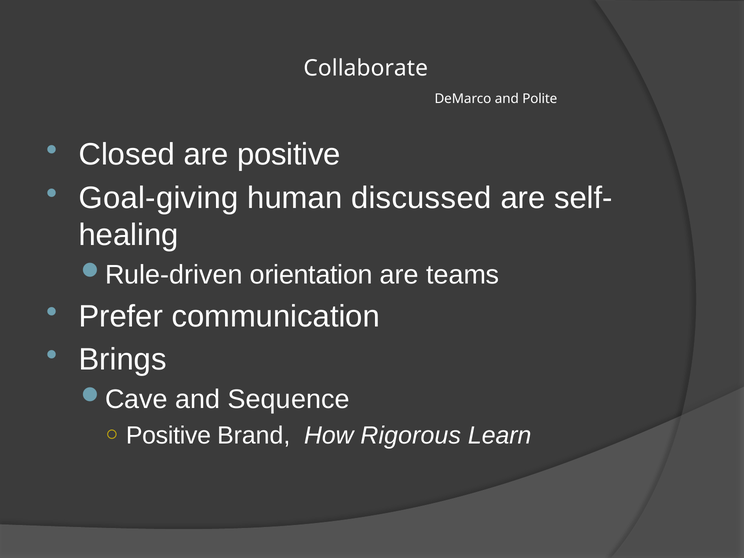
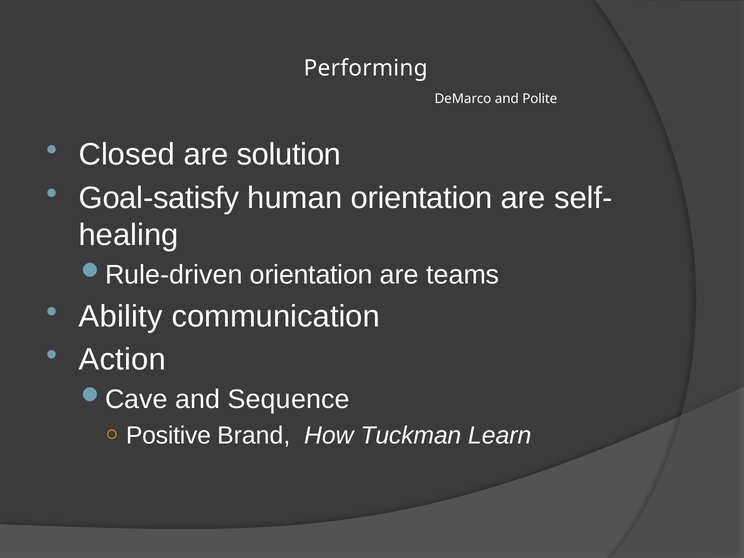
Collaborate: Collaborate -> Performing
are positive: positive -> solution
Goal-giving: Goal-giving -> Goal-satisfy
human discussed: discussed -> orientation
Prefer: Prefer -> Ability
Brings: Brings -> Action
Rigorous: Rigorous -> Tuckman
